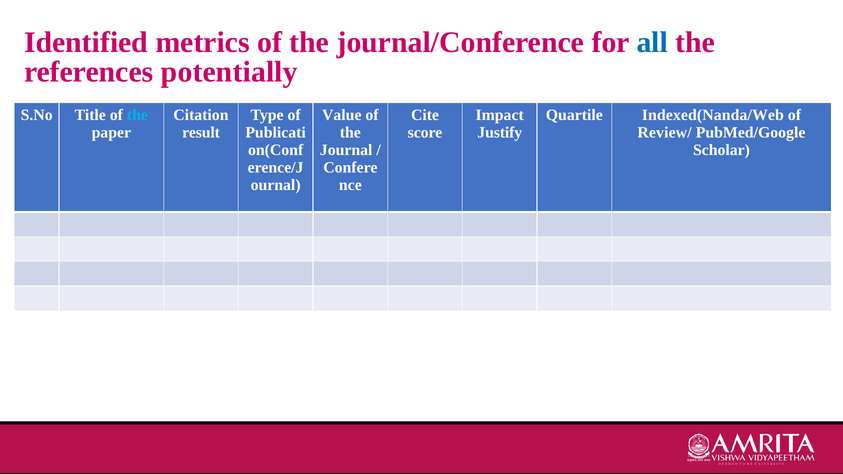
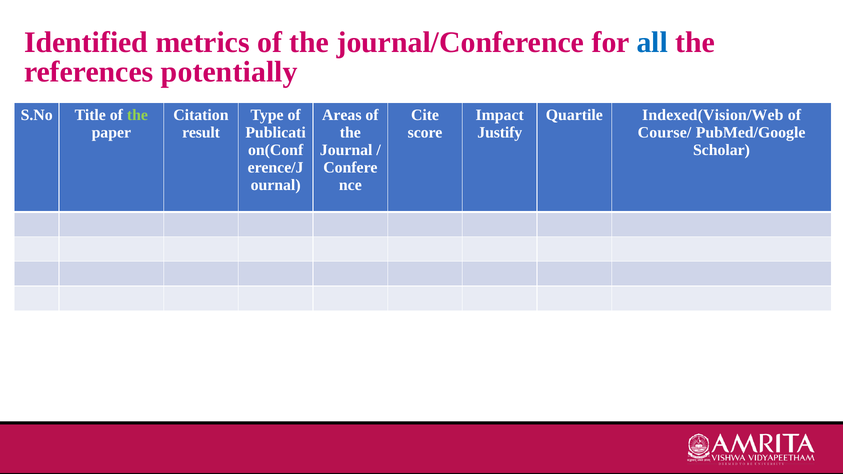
the at (137, 115) colour: light blue -> light green
Value: Value -> Areas
Indexed(Nanda/Web: Indexed(Nanda/Web -> Indexed(Vision/Web
Review/: Review/ -> Course/
